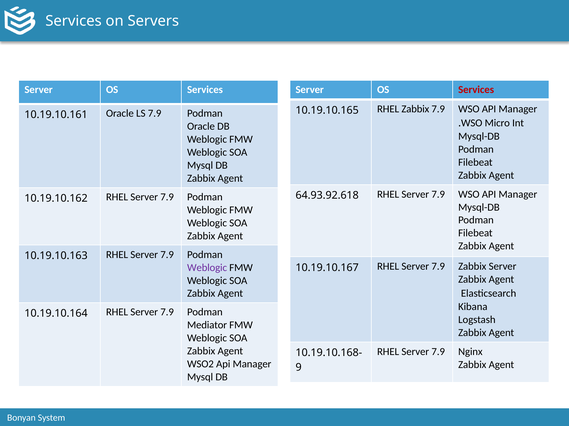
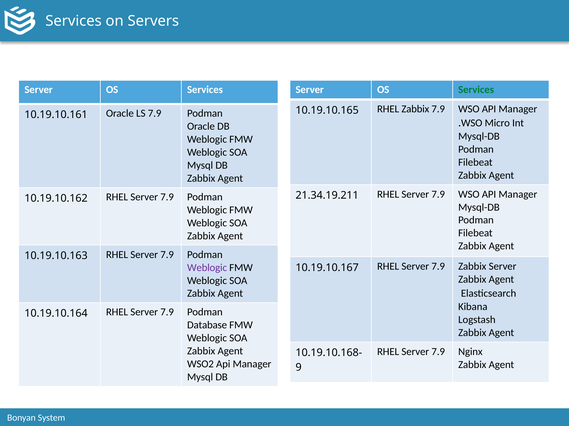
Services at (476, 90) colour: red -> green
64.93.92.618: 64.93.92.618 -> 21.34.19.211
Mediator: Mediator -> Database
